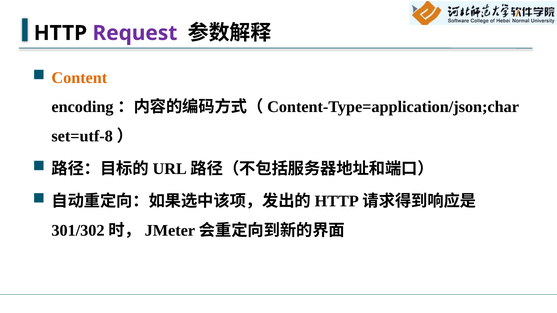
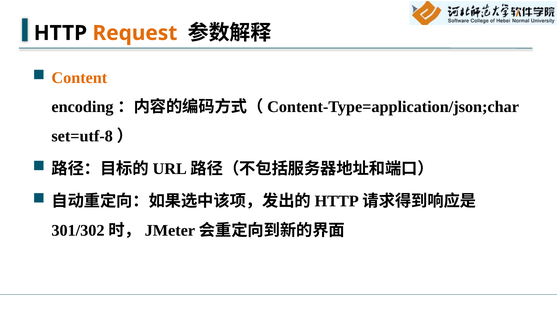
Request colour: purple -> orange
